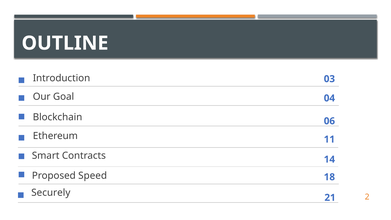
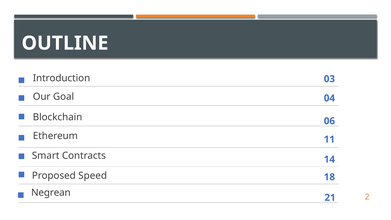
Securely: Securely -> Negrean
